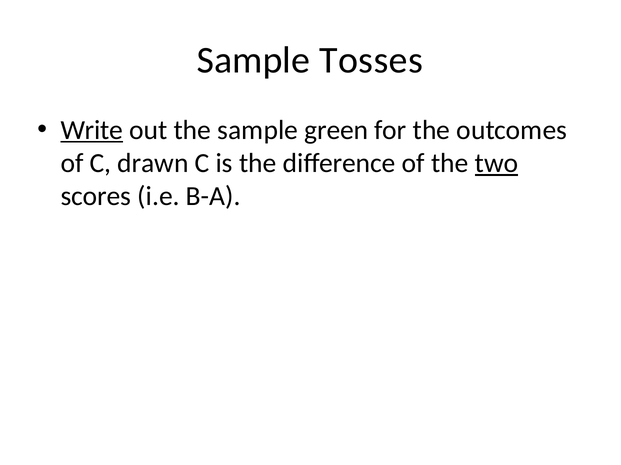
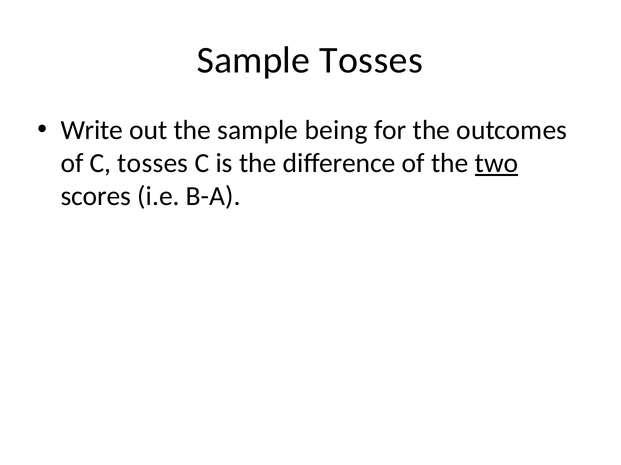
Write underline: present -> none
green: green -> being
C drawn: drawn -> tosses
